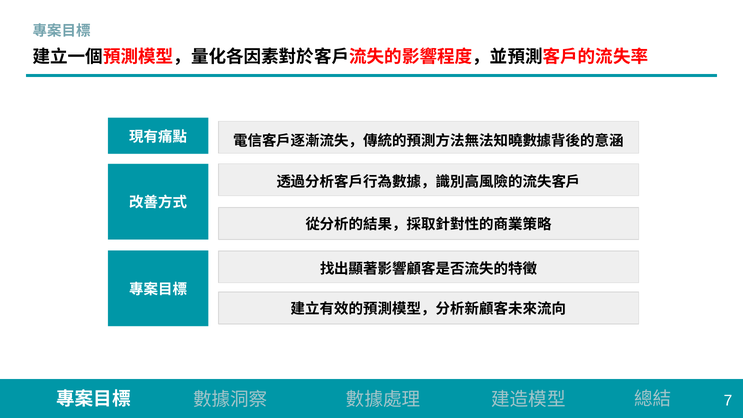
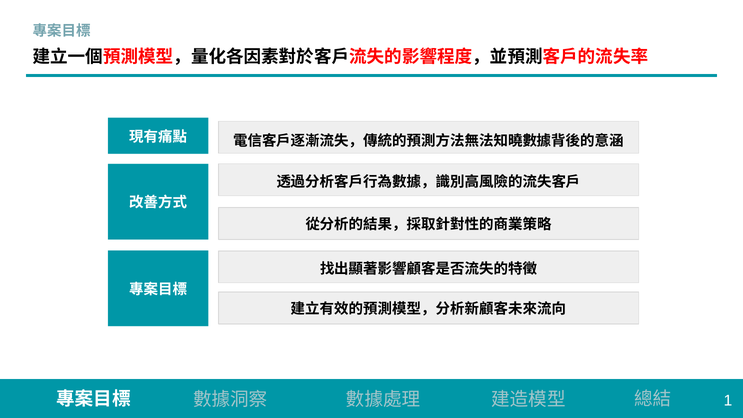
7: 7 -> 1
